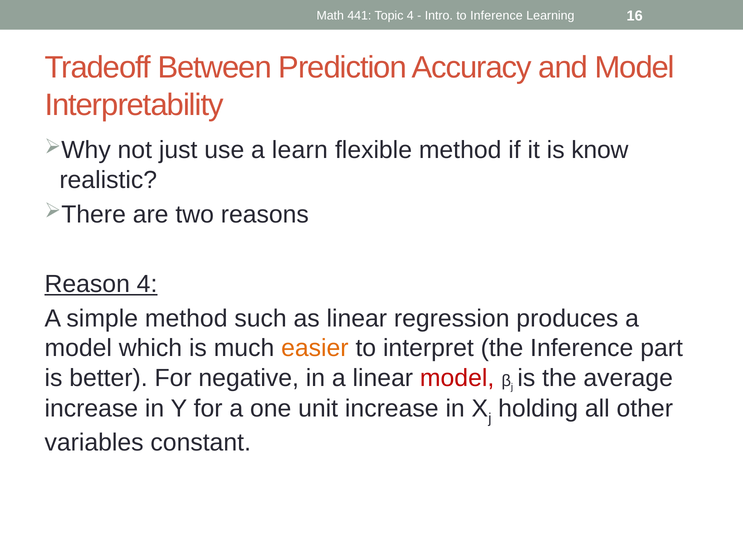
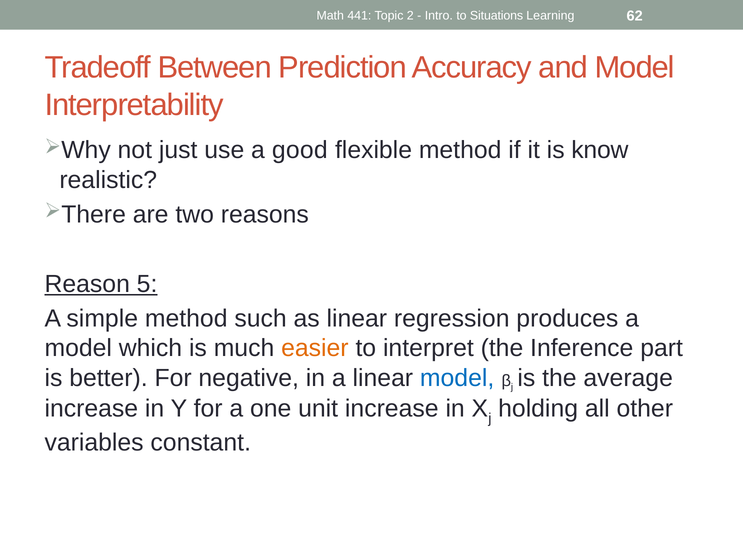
Topic 4: 4 -> 2
to Inference: Inference -> Situations
16: 16 -> 62
learn: learn -> good
Reason 4: 4 -> 5
model at (457, 378) colour: red -> blue
